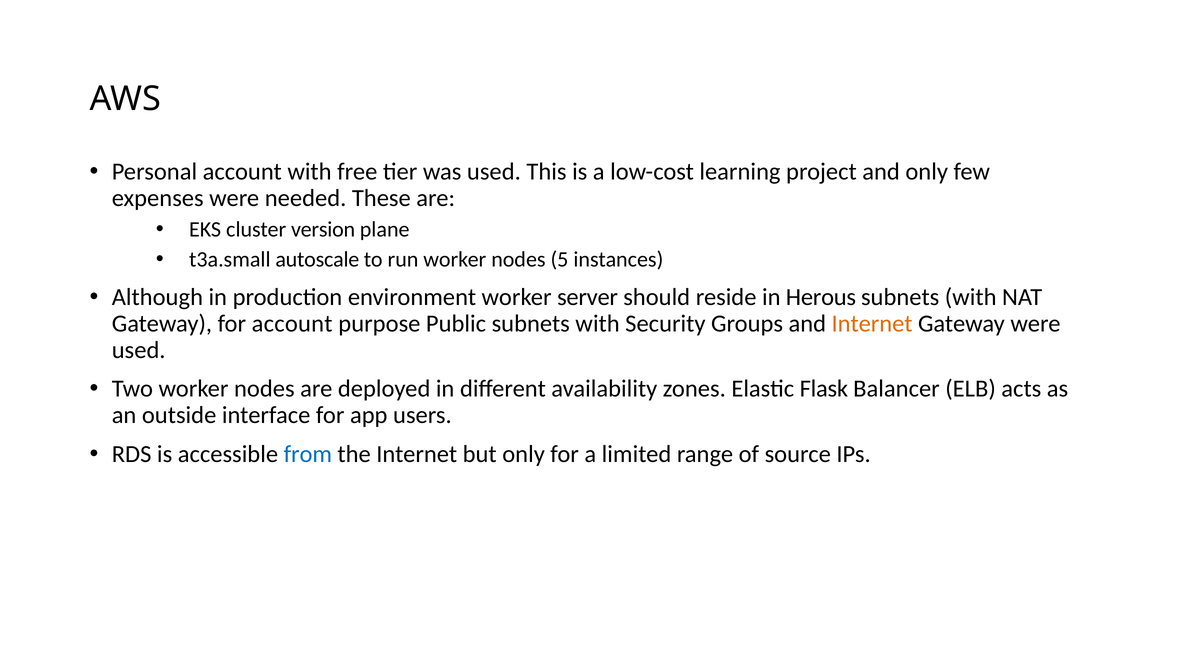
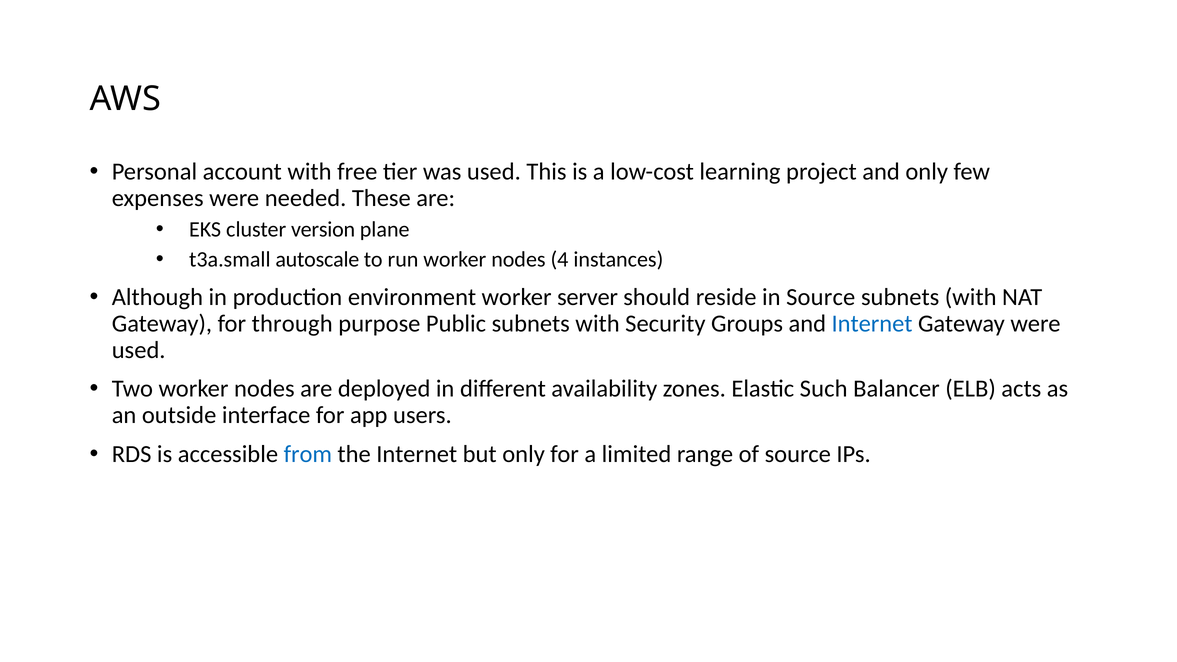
5: 5 -> 4
in Herous: Herous -> Source
for account: account -> through
Internet at (872, 323) colour: orange -> blue
Flask: Flask -> Such
